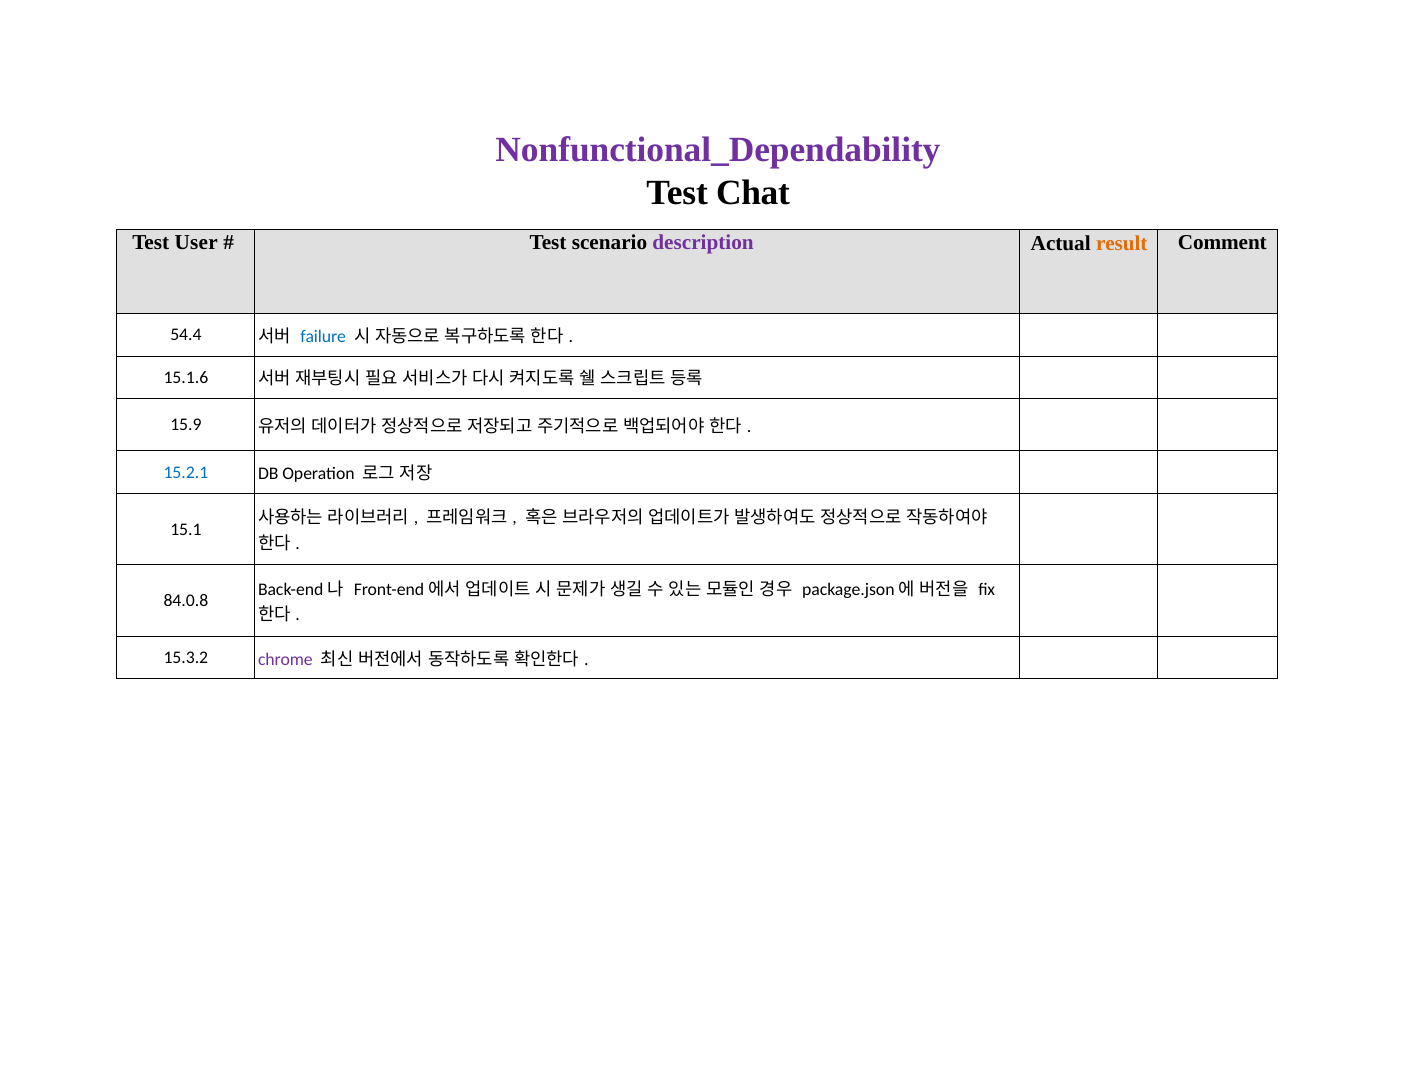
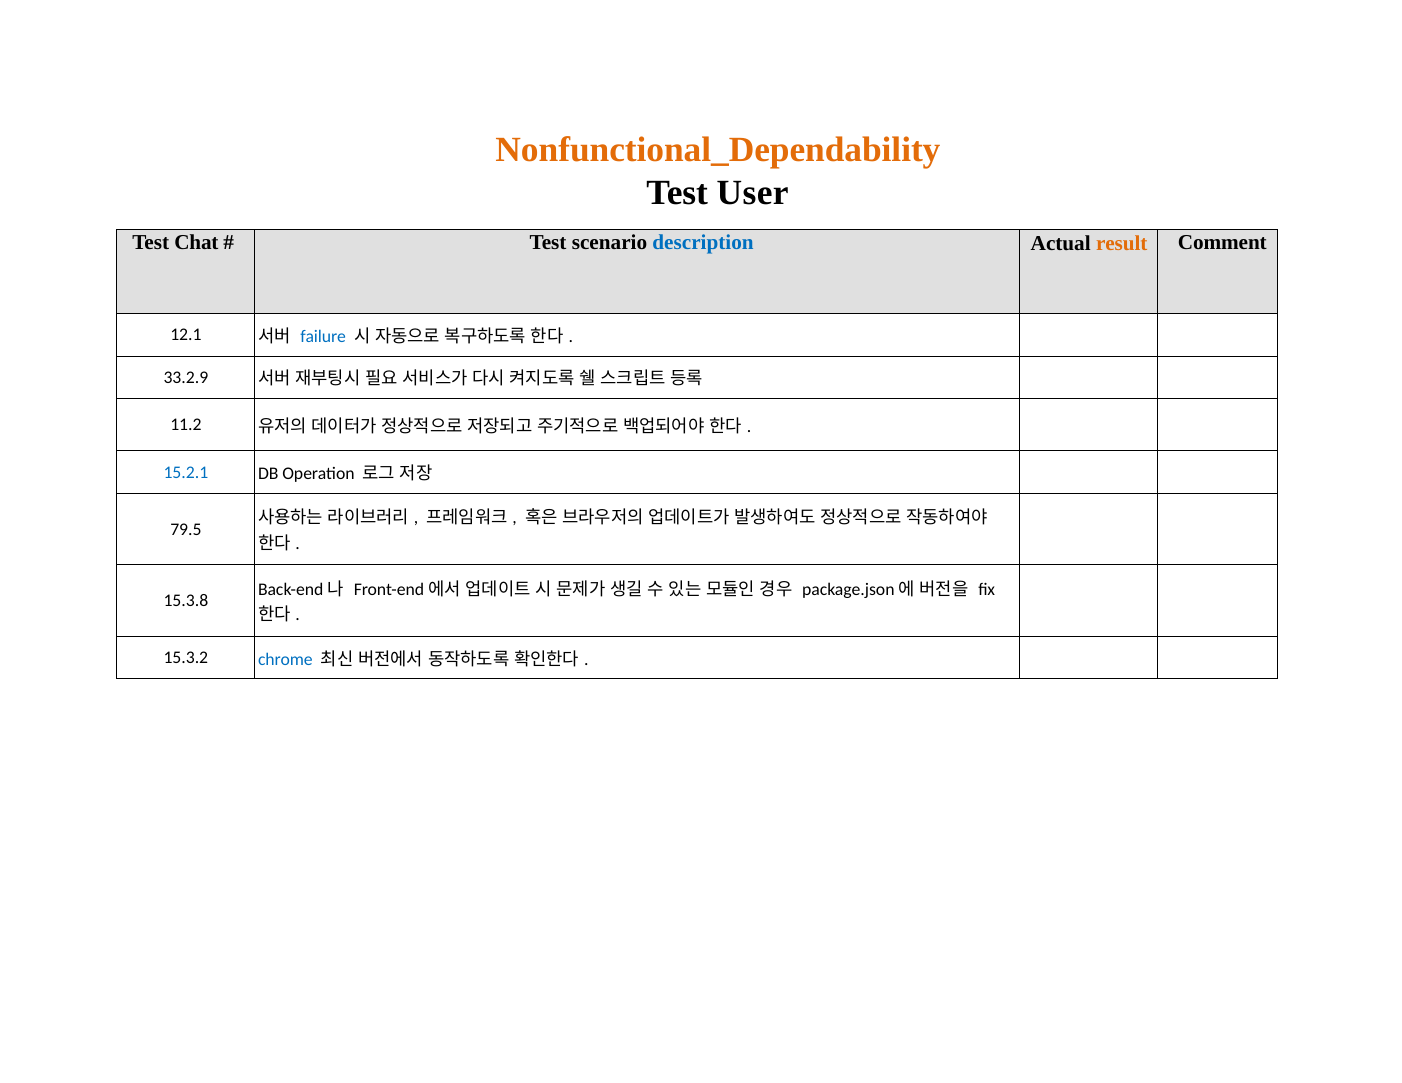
Nonfunctional_Dependability colour: purple -> orange
Chat: Chat -> User
User: User -> Chat
description colour: purple -> blue
54.4: 54.4 -> 12.1
15.1.6: 15.1.6 -> 33.2.9
15.9: 15.9 -> 11.2
15.1: 15.1 -> 79.5
84.0.8: 84.0.8 -> 15.3.8
chrome colour: purple -> blue
